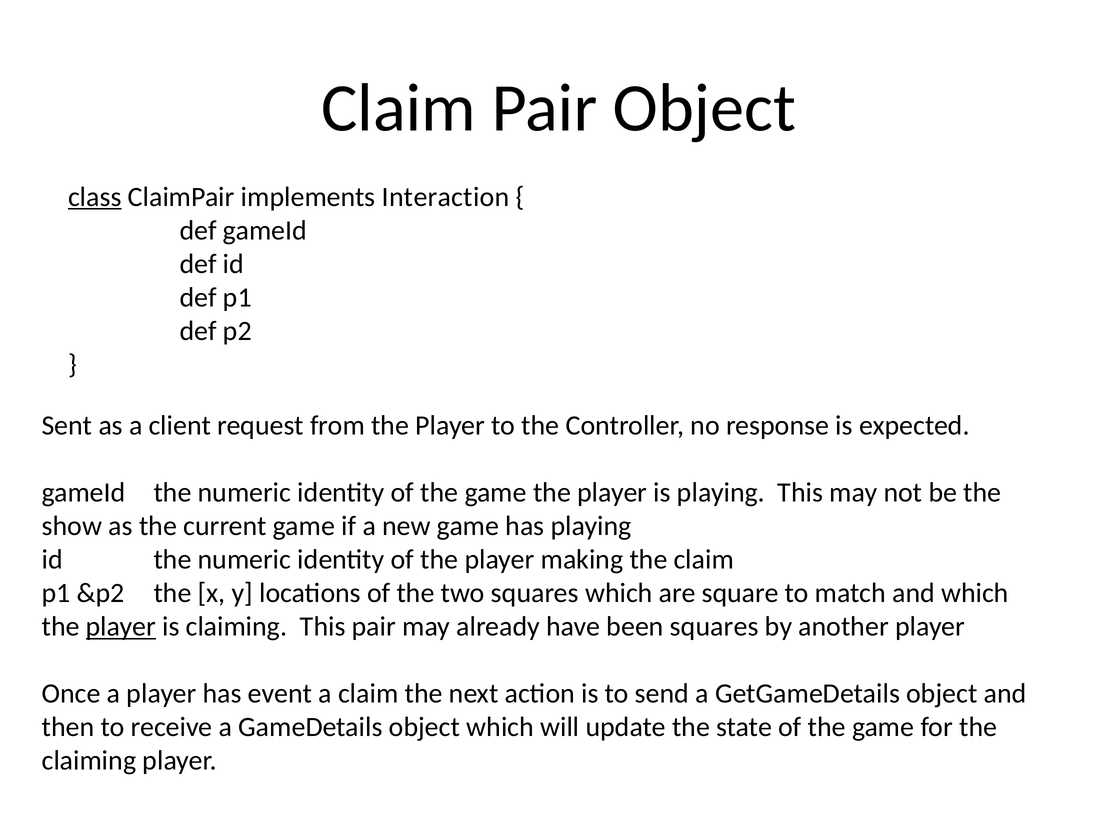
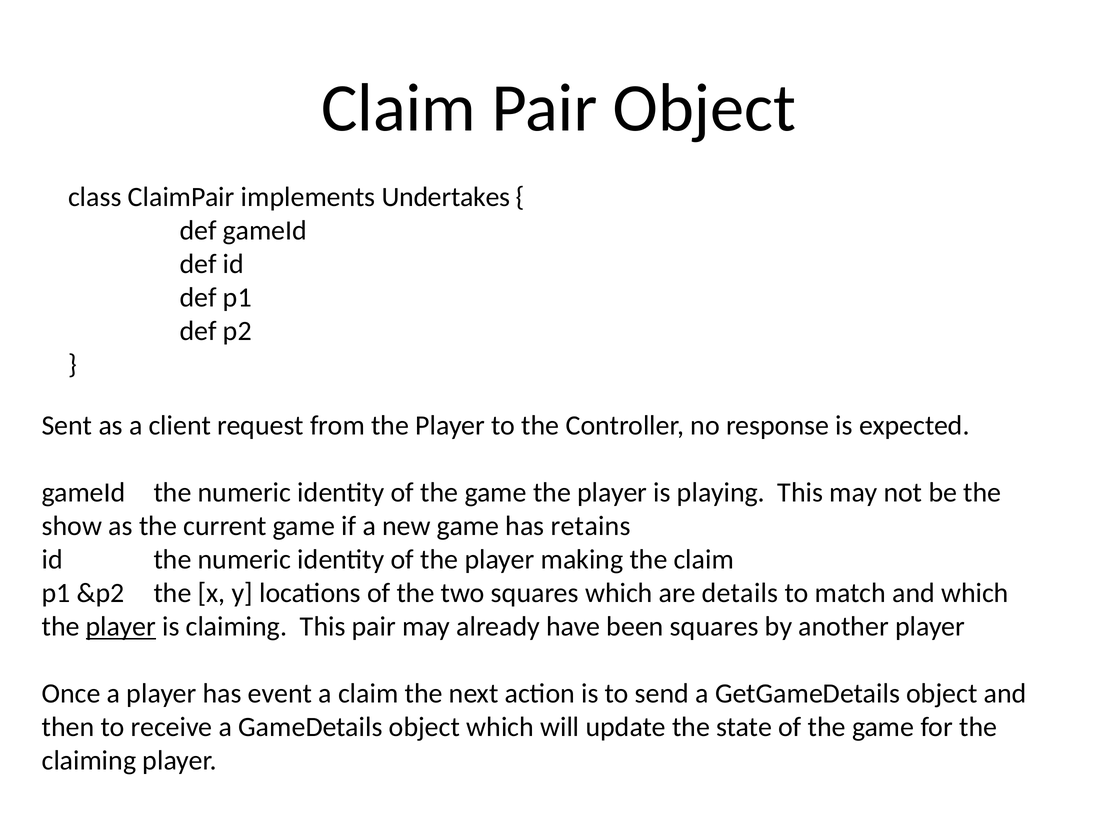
class underline: present -> none
Interaction: Interaction -> Undertakes
has playing: playing -> retains
square: square -> details
